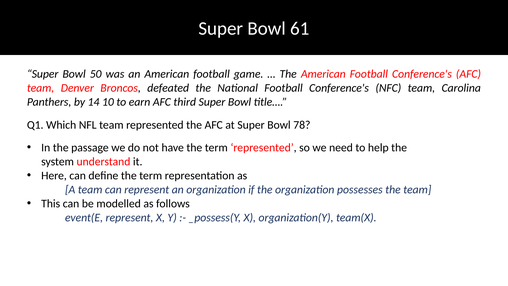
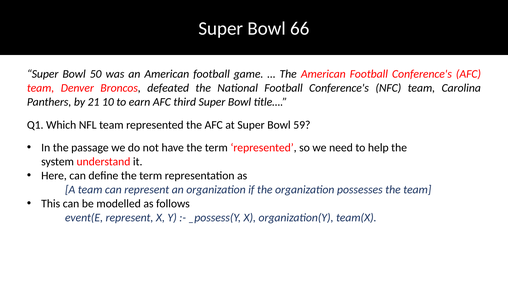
61: 61 -> 66
14: 14 -> 21
78: 78 -> 59
